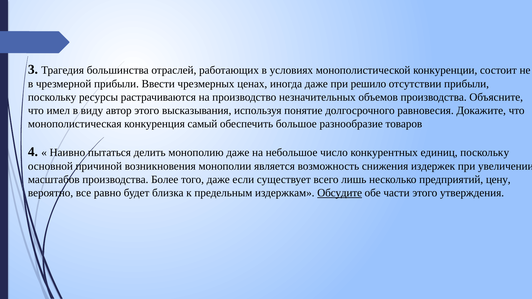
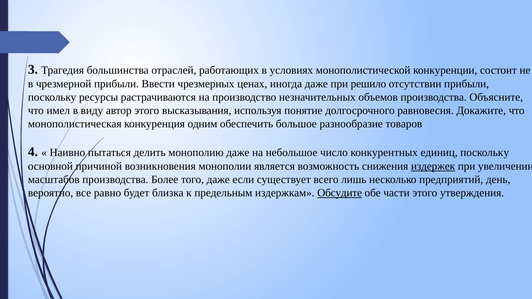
самый: самый -> одним
издержек underline: none -> present
цену: цену -> день
